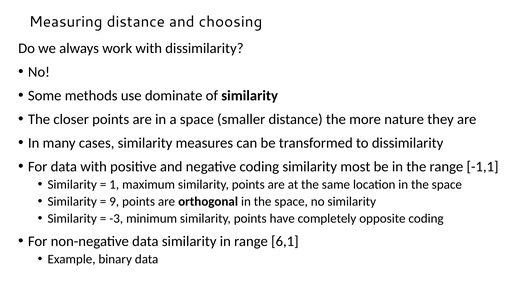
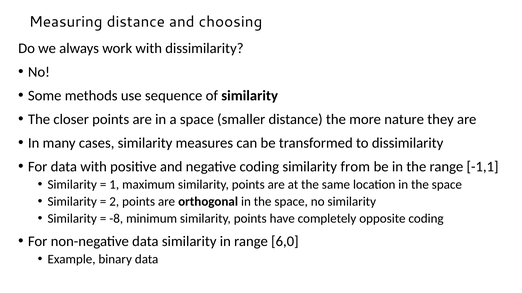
dominate: dominate -> sequence
most: most -> from
9: 9 -> 2
-3: -3 -> -8
6,1: 6,1 -> 6,0
